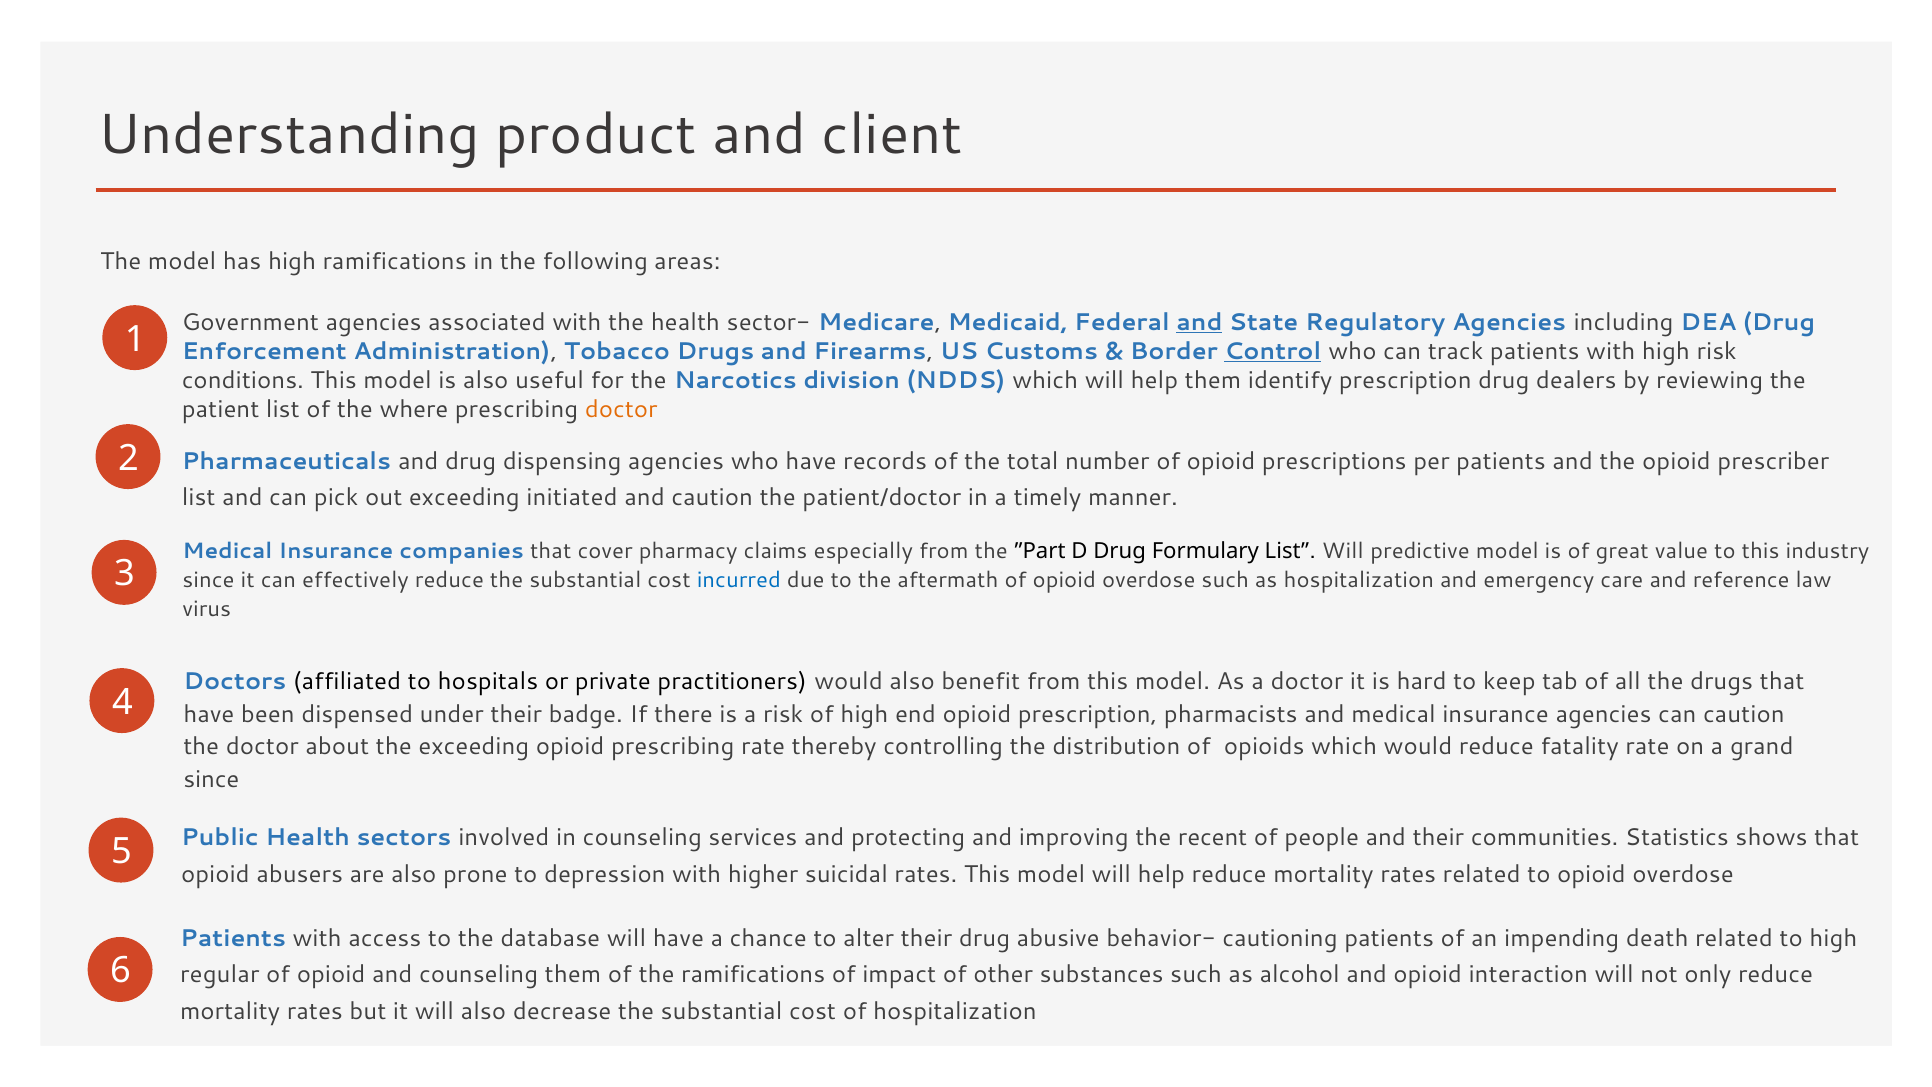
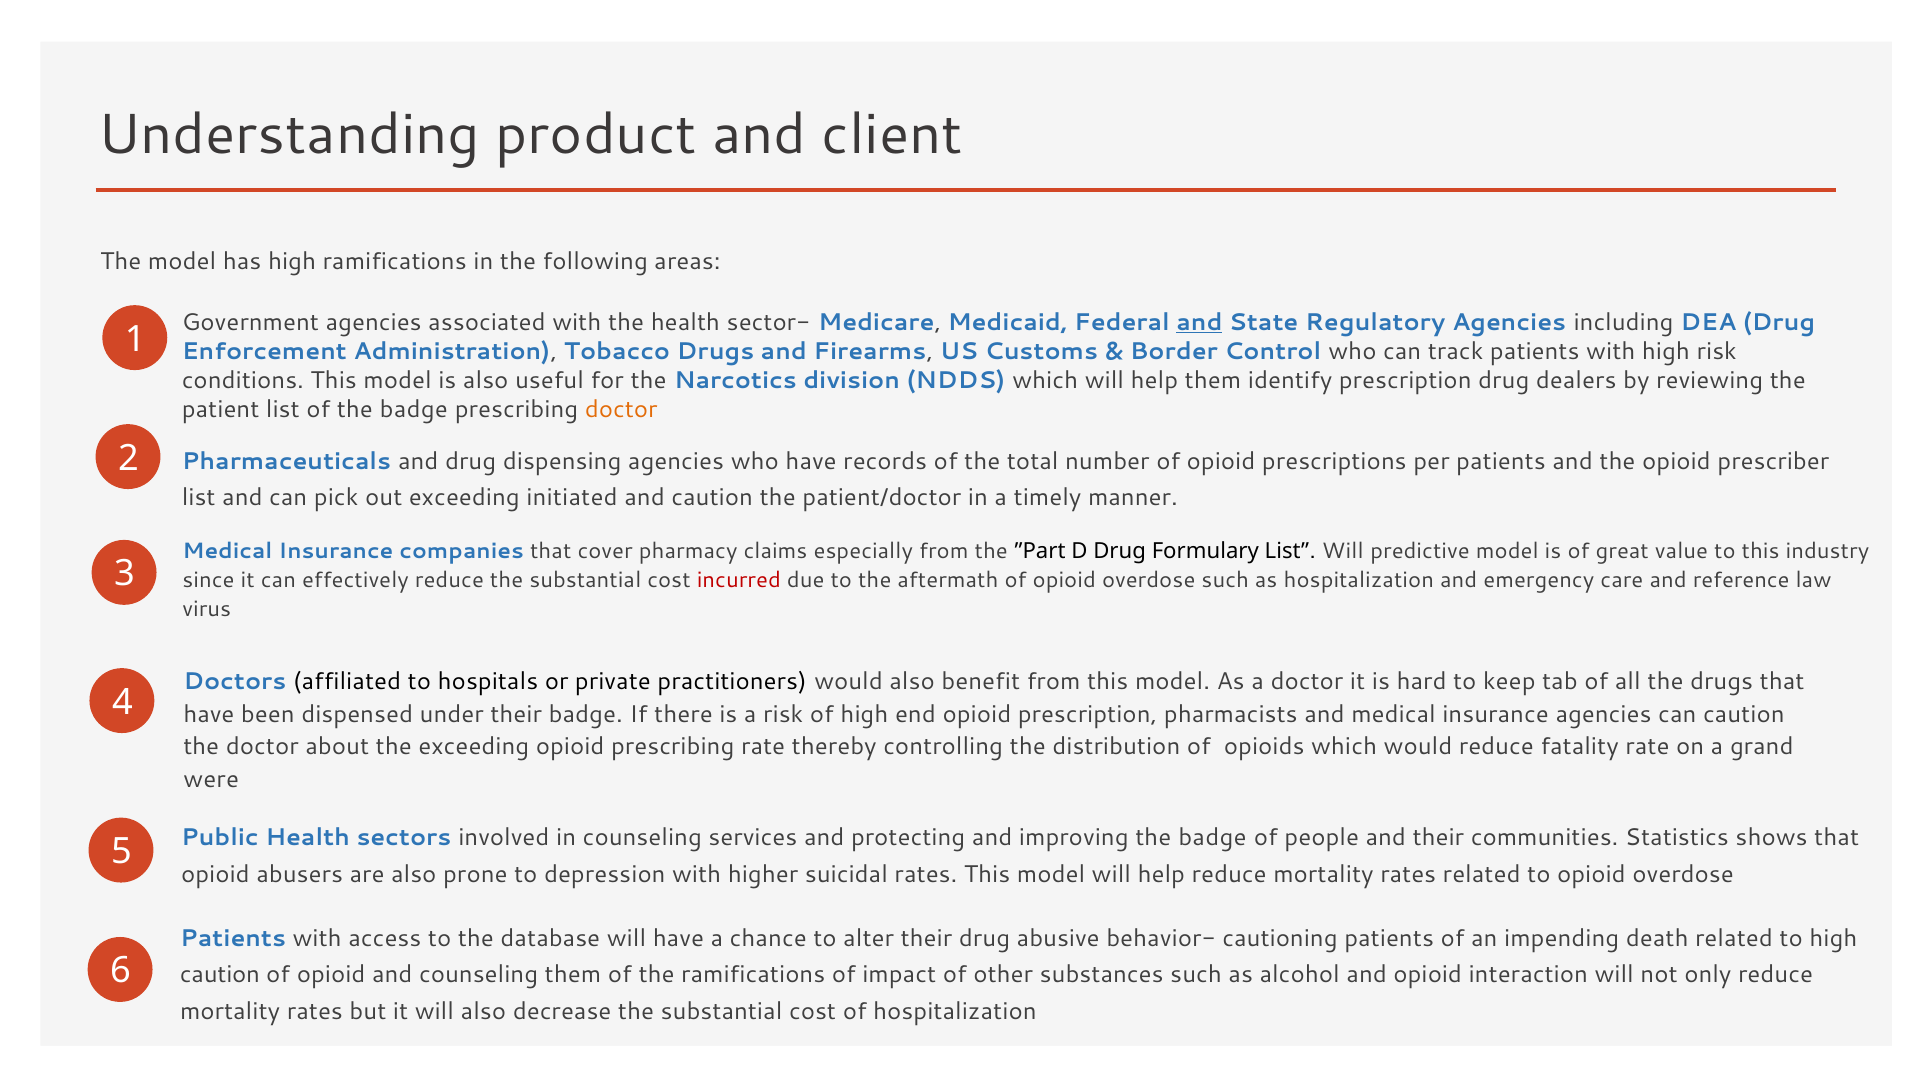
Control underline: present -> none
of the where: where -> badge
incurred colour: blue -> red
since at (211, 779): since -> were
improving the recent: recent -> badge
regular at (220, 975): regular -> caution
